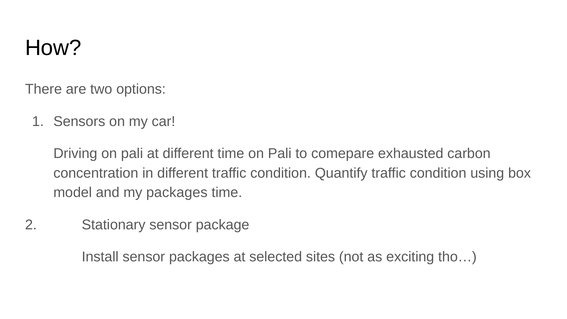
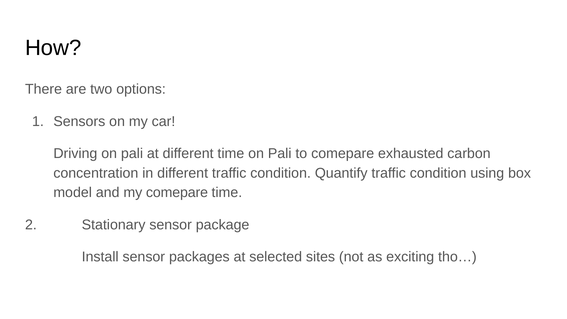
my packages: packages -> comepare
